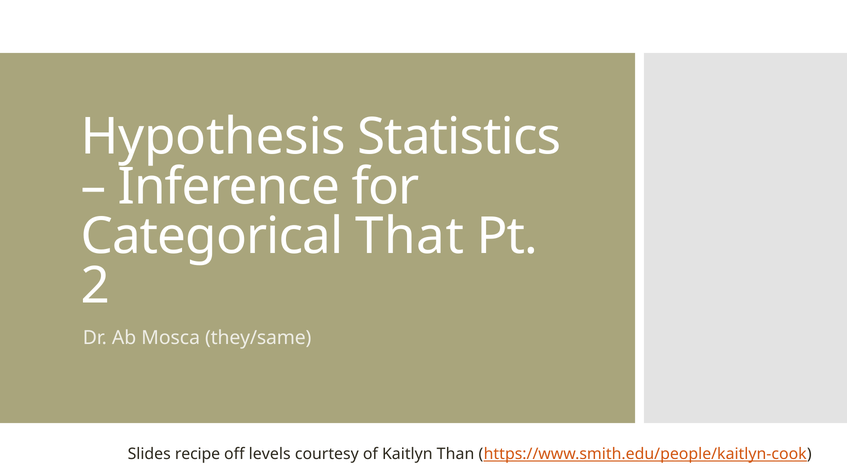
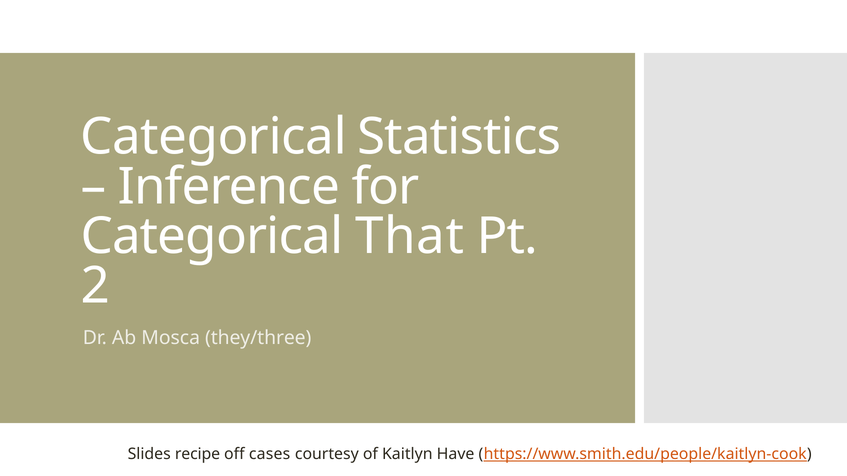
Hypothesis at (213, 137): Hypothesis -> Categorical
they/same: they/same -> they/three
levels: levels -> cases
Than: Than -> Have
